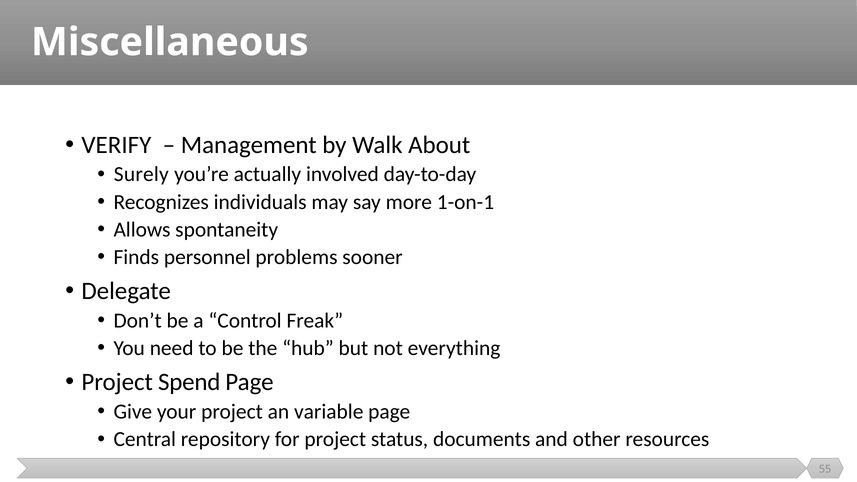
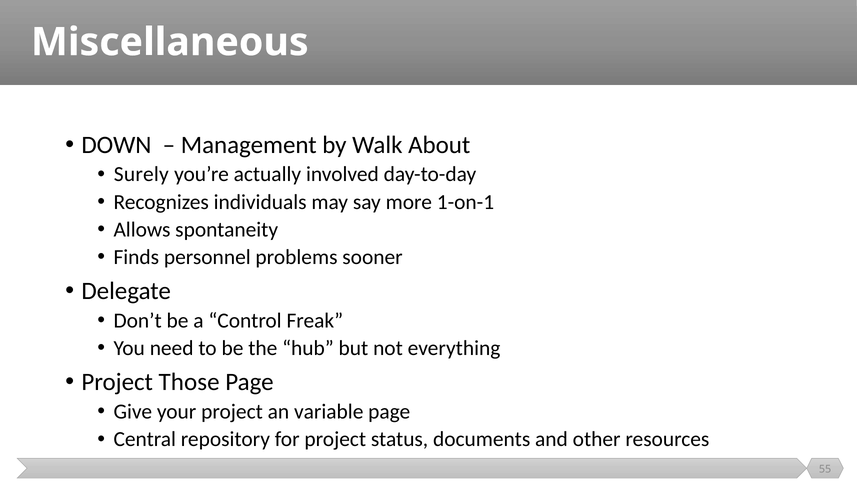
VERIFY: VERIFY -> DOWN
Spend: Spend -> Those
